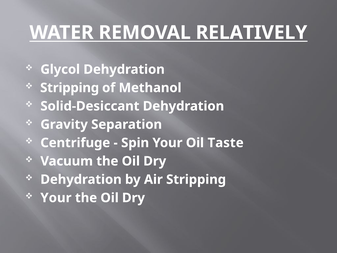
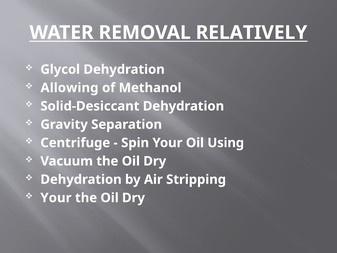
Stripping at (70, 88): Stripping -> Allowing
Taste: Taste -> Using
